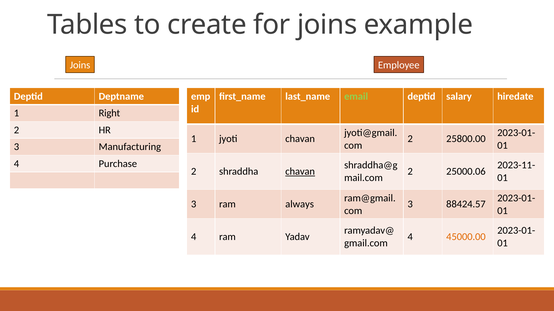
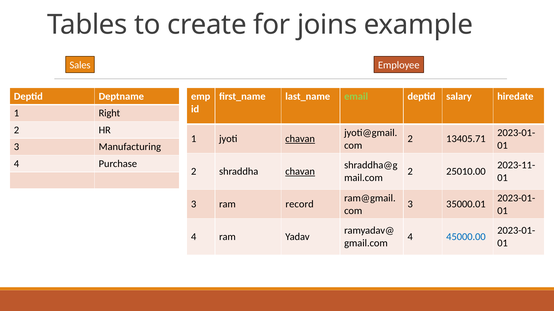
Joins at (80, 65): Joins -> Sales
chavan at (300, 139) underline: none -> present
25800.00: 25800.00 -> 13405.71
25000.06: 25000.06 -> 25010.00
always: always -> record
88424.57: 88424.57 -> 35000.01
45000.00 colour: orange -> blue
